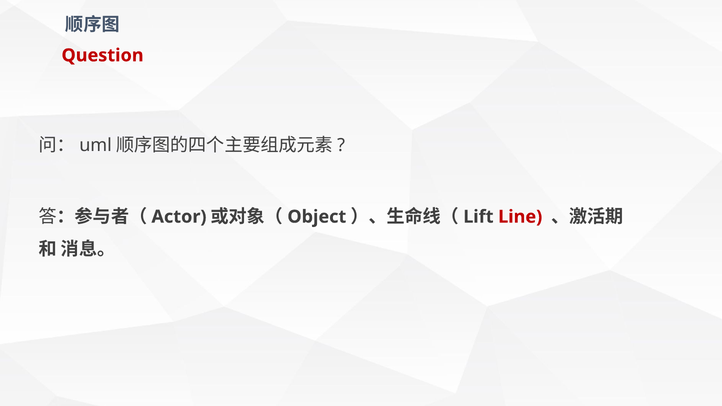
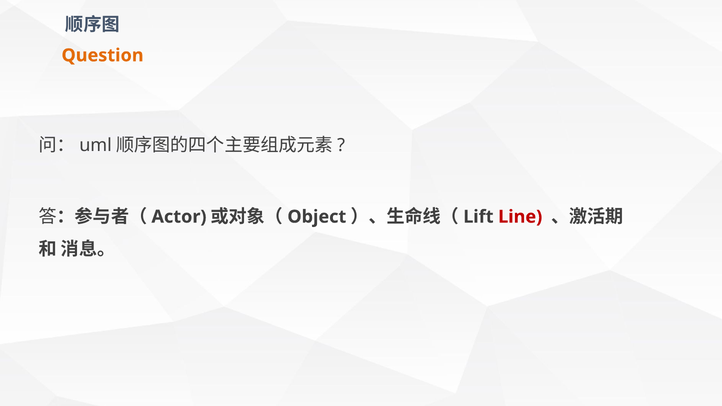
Question colour: red -> orange
